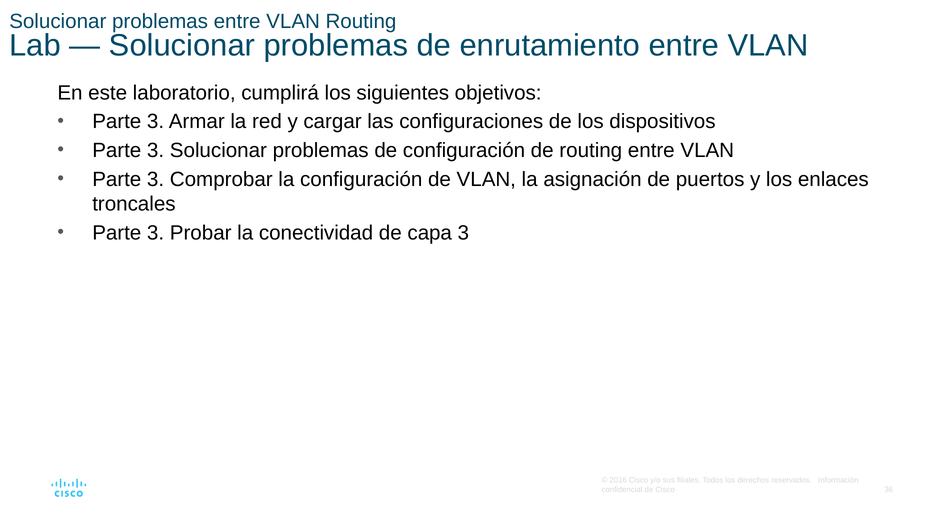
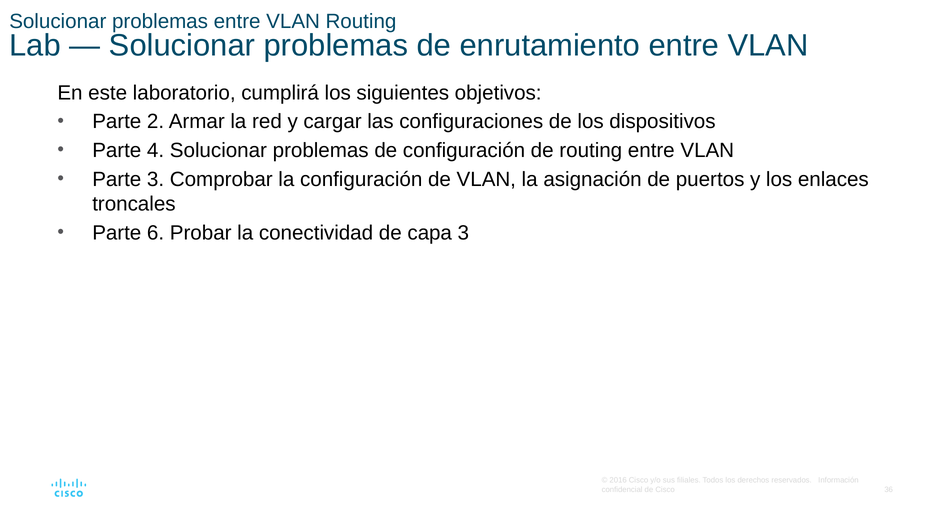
3 at (156, 122): 3 -> 2
3 at (156, 150): 3 -> 4
3 at (156, 233): 3 -> 6
